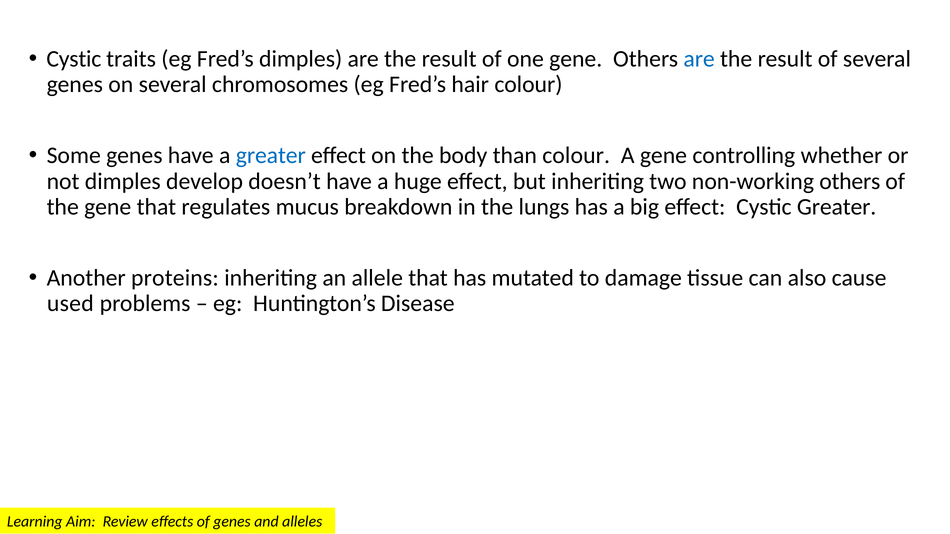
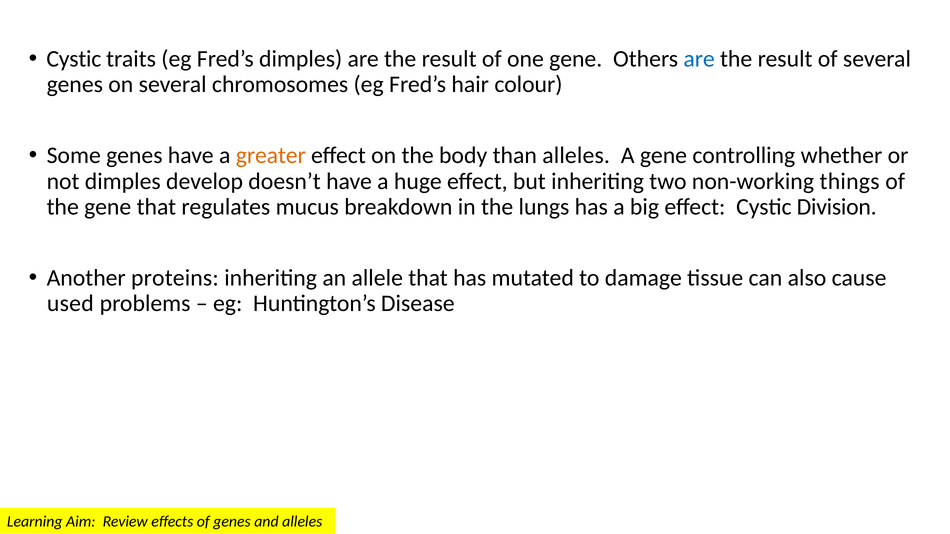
greater at (271, 156) colour: blue -> orange
than colour: colour -> alleles
non-working others: others -> things
Cystic Greater: Greater -> Division
